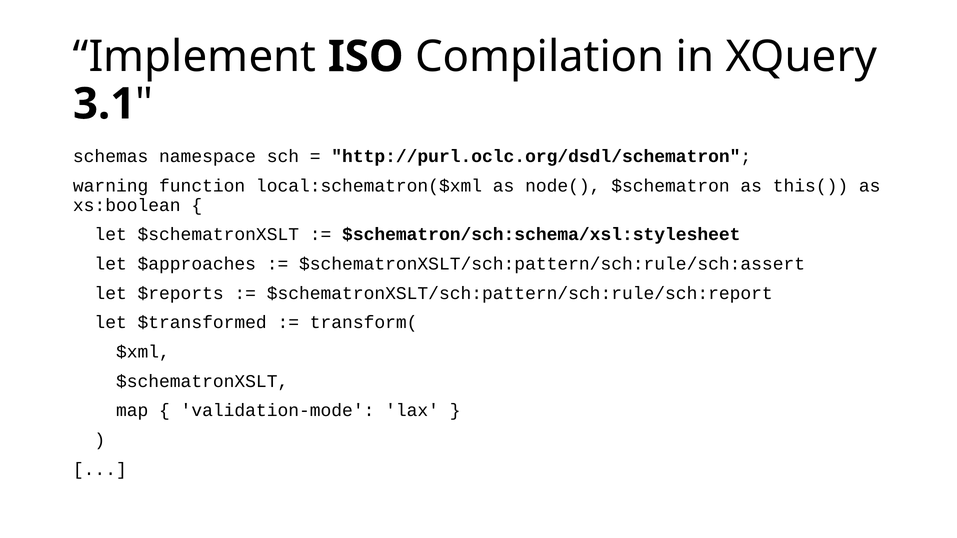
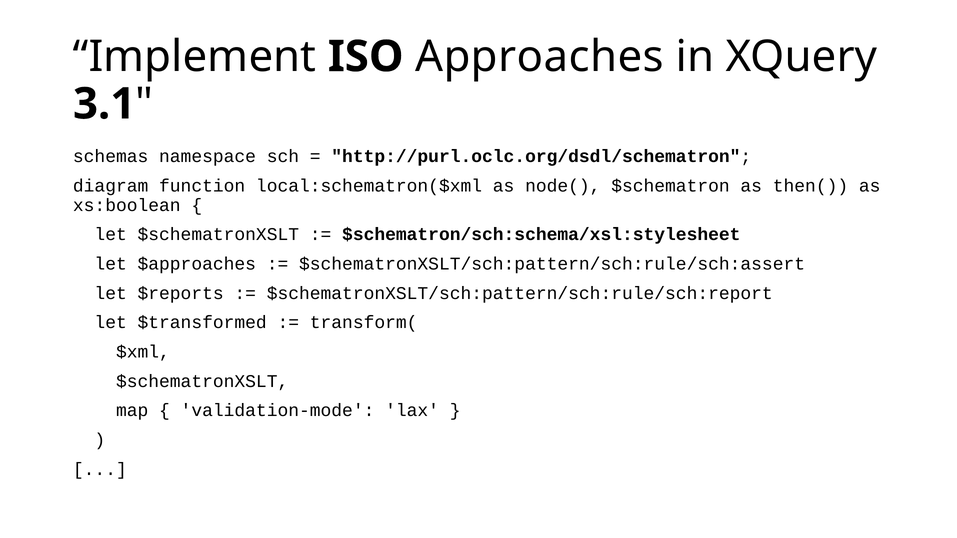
Compilation: Compilation -> Approaches
warning: warning -> diagram
this(: this( -> then(
